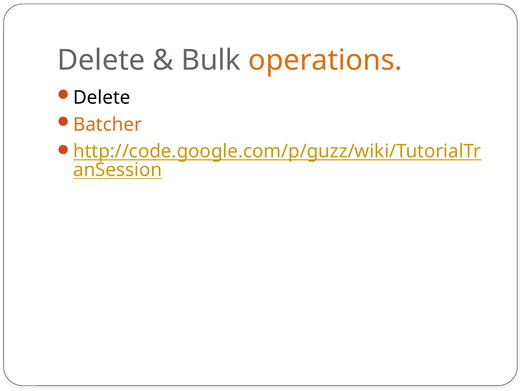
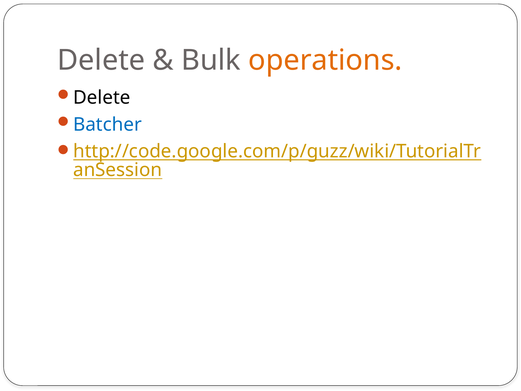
Batcher colour: orange -> blue
